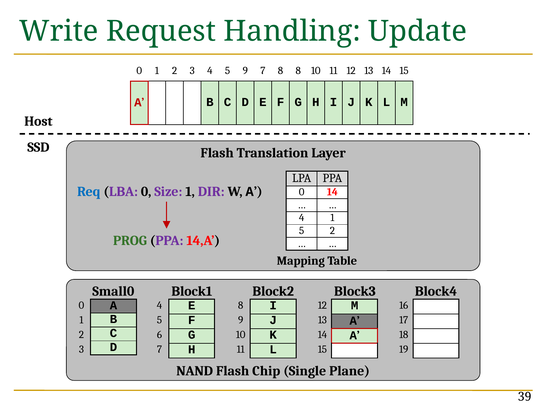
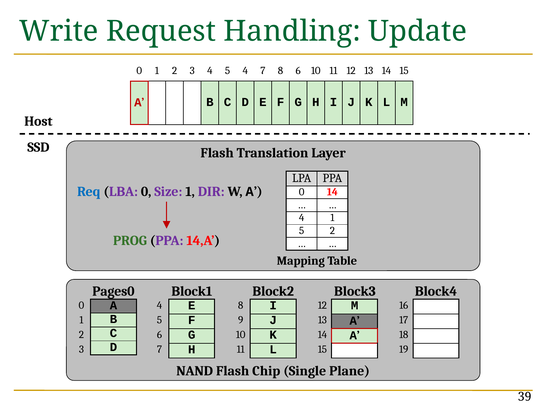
5 9: 9 -> 4
8 8: 8 -> 6
Small0: Small0 -> Pages0
